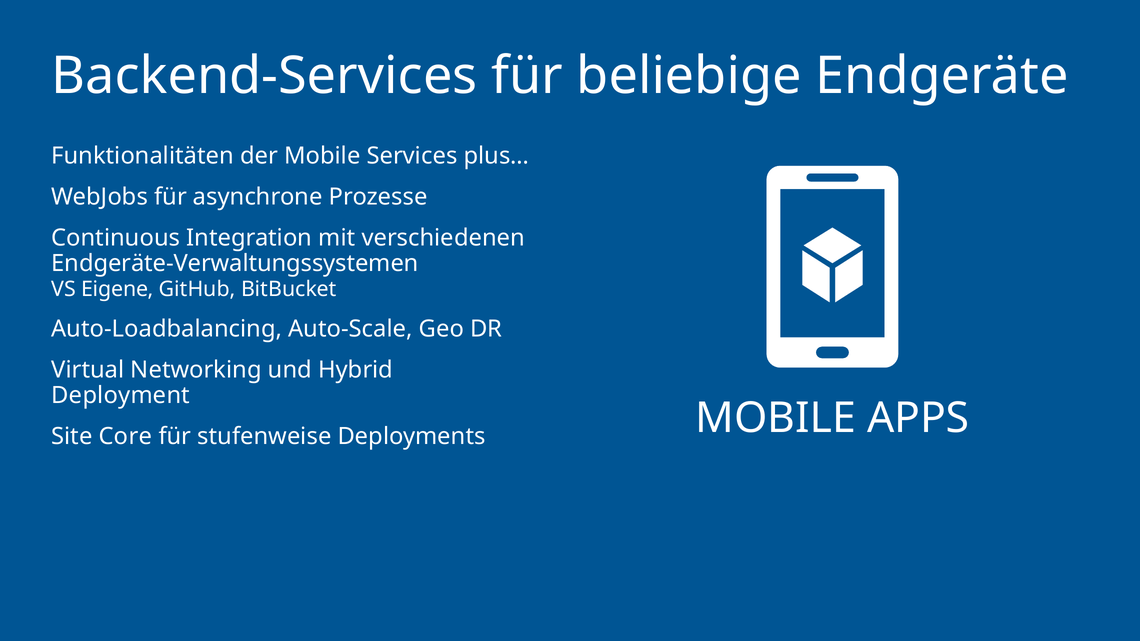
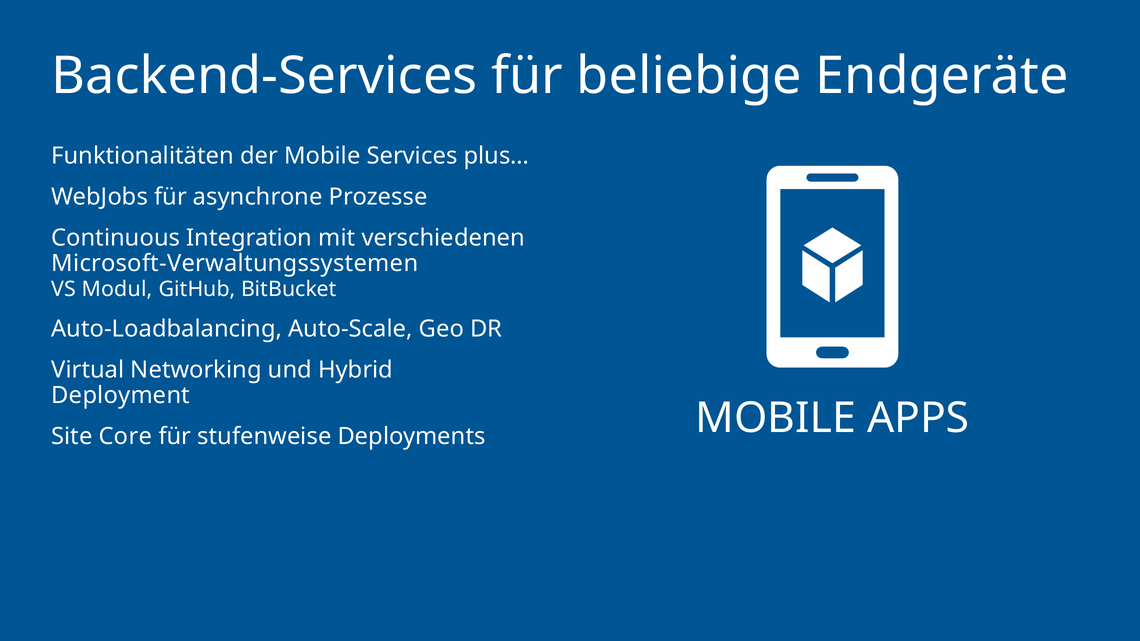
Endgeräte-Verwaltungssystemen: Endgeräte-Verwaltungssystemen -> Microsoft-Verwaltungssystemen
Eigene: Eigene -> Modul
